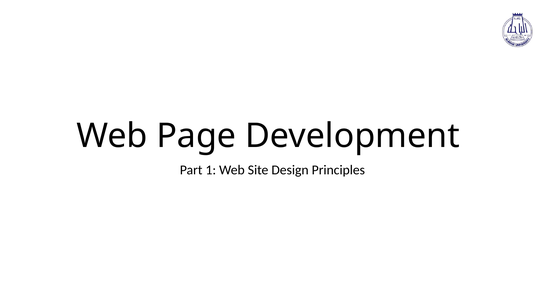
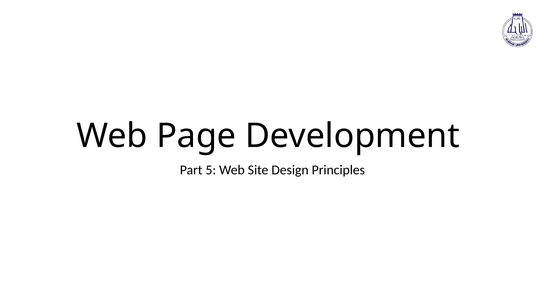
1: 1 -> 5
